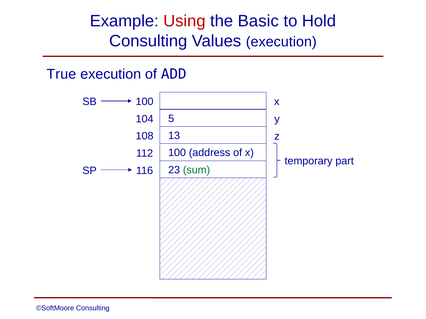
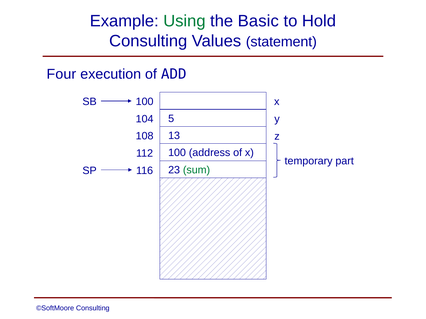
Using colour: red -> green
Values execution: execution -> statement
True: True -> Four
